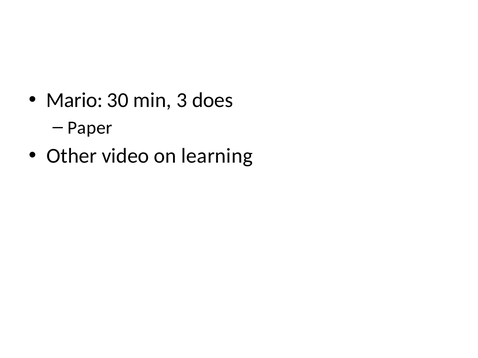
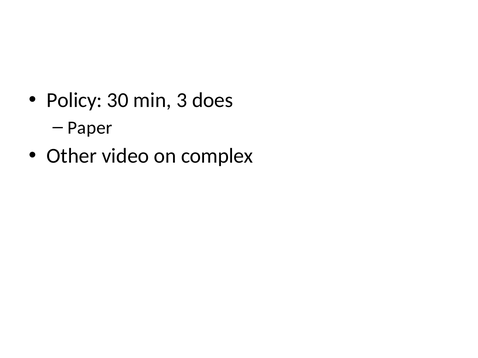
Mario: Mario -> Policy
learning: learning -> complex
